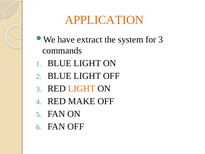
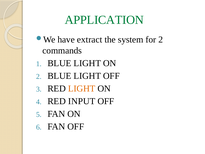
APPLICATION colour: orange -> green
for 3: 3 -> 2
MAKE: MAKE -> INPUT
